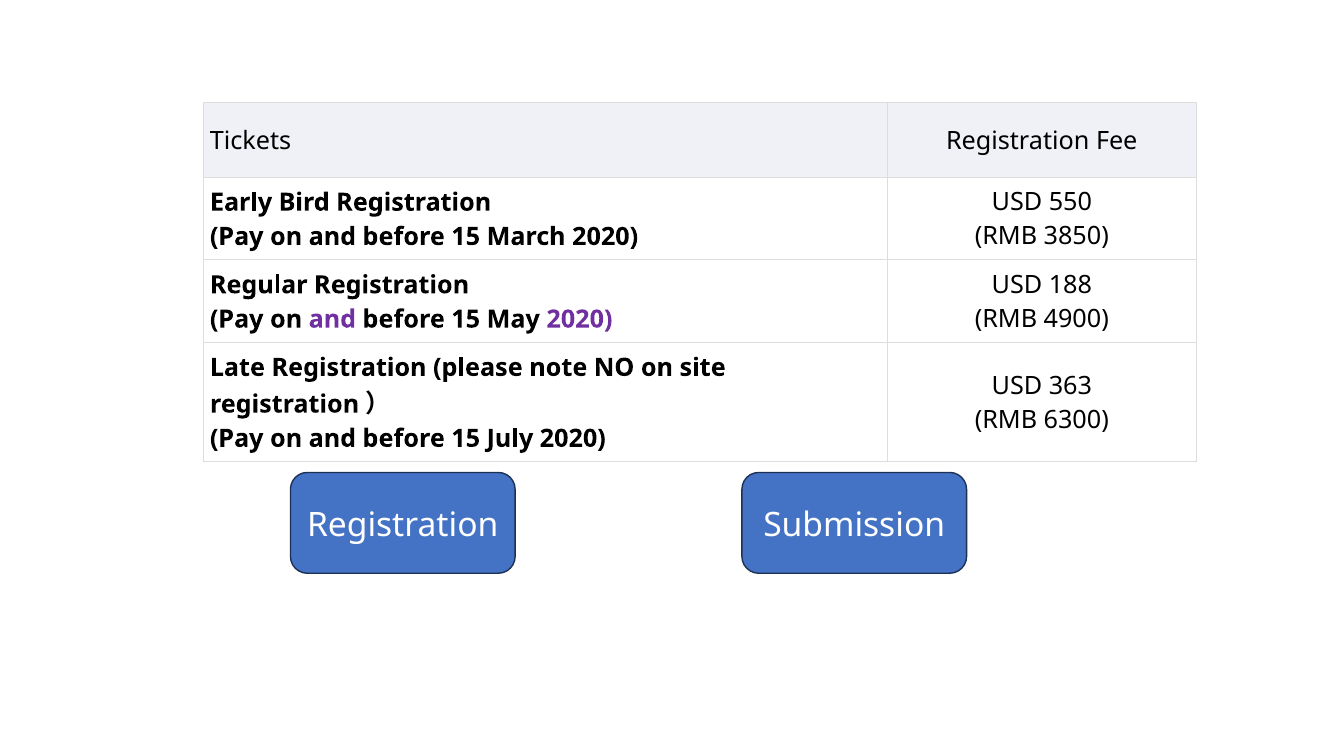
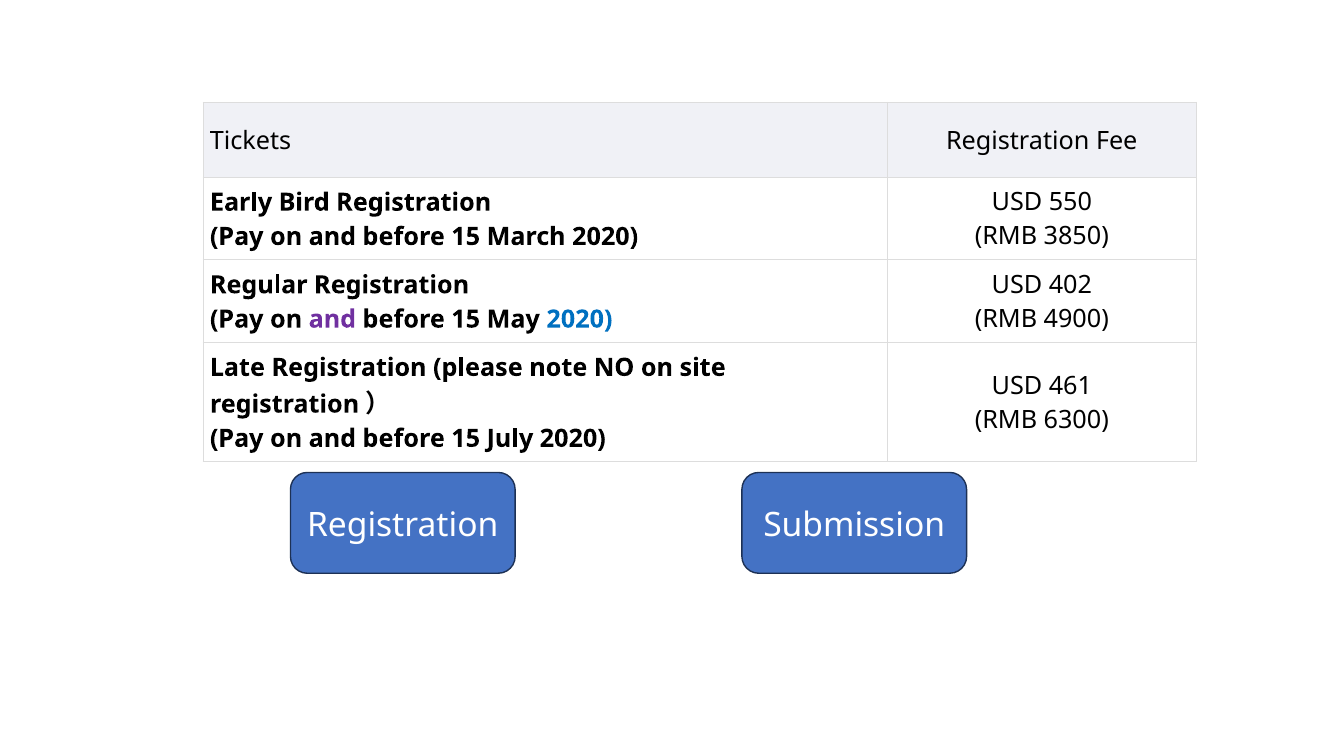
188: 188 -> 402
2020 at (579, 319) colour: purple -> blue
363: 363 -> 461
